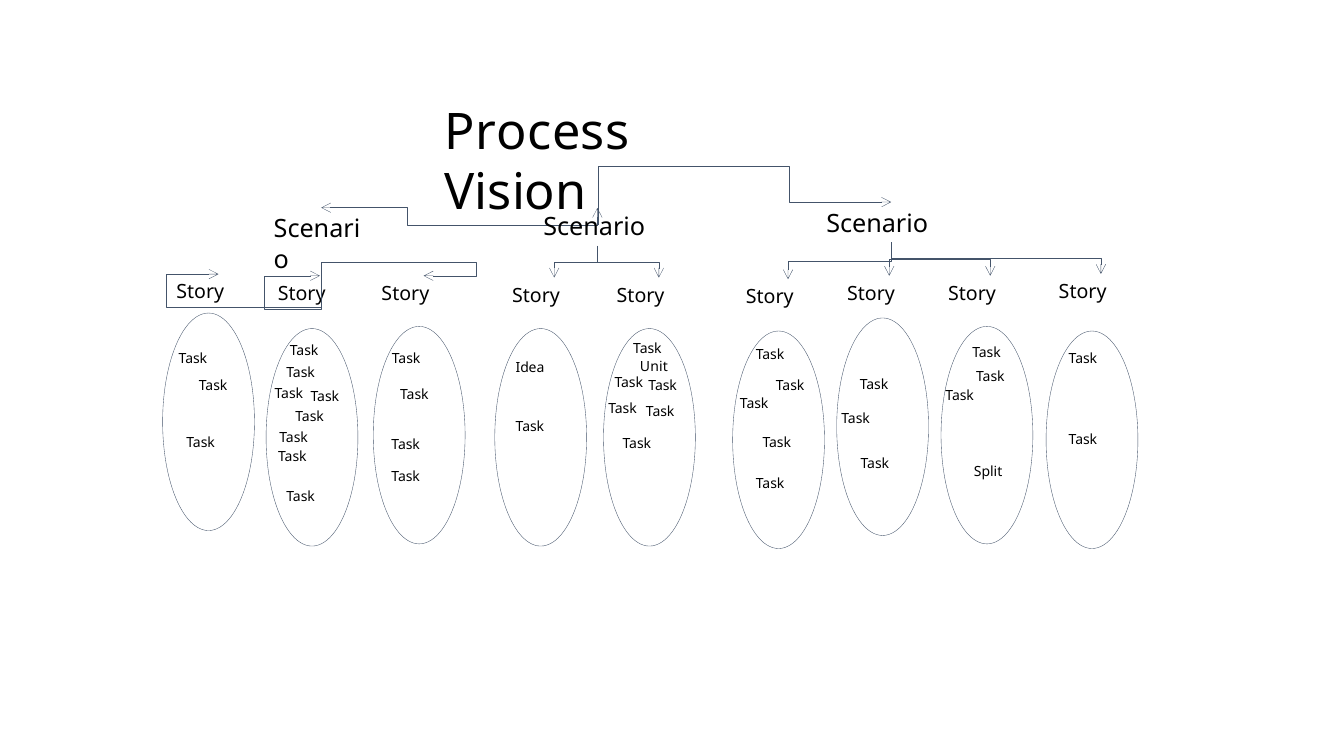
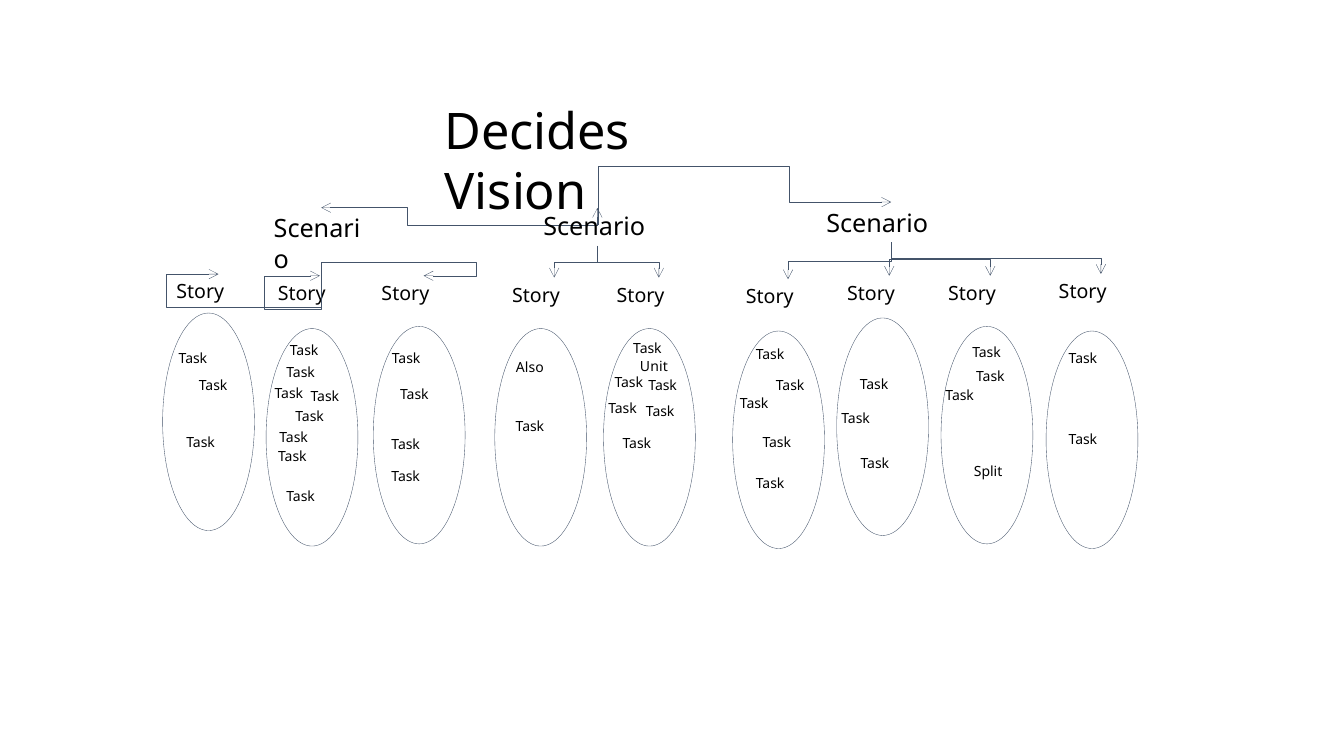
Process: Process -> Decides
Idea: Idea -> Also
